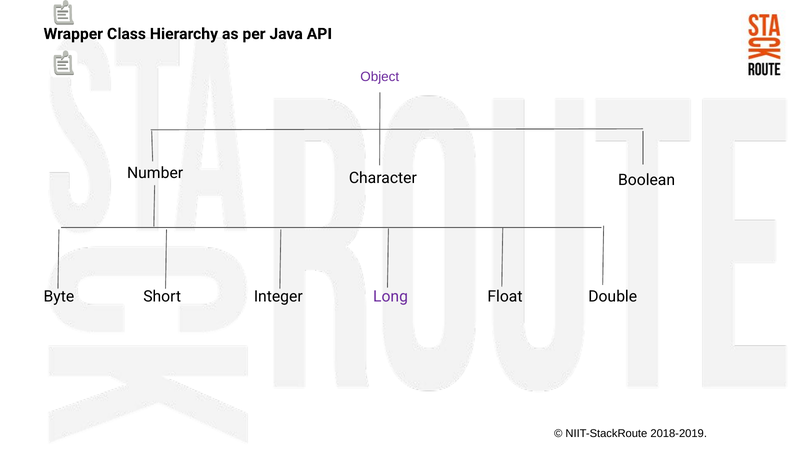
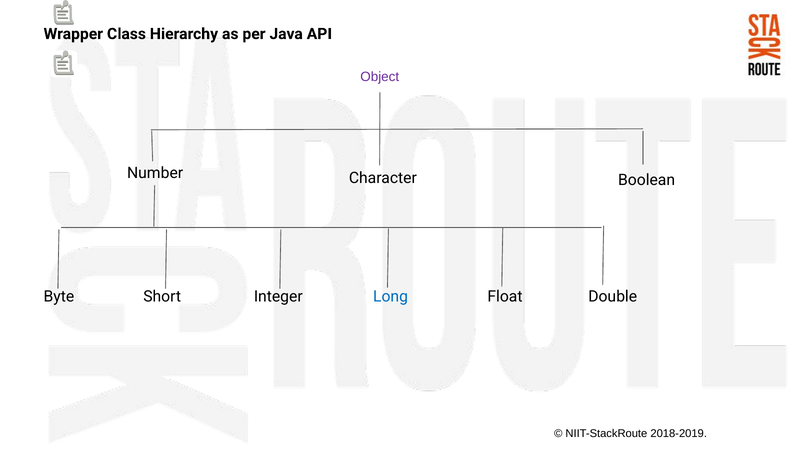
Long colour: purple -> blue
